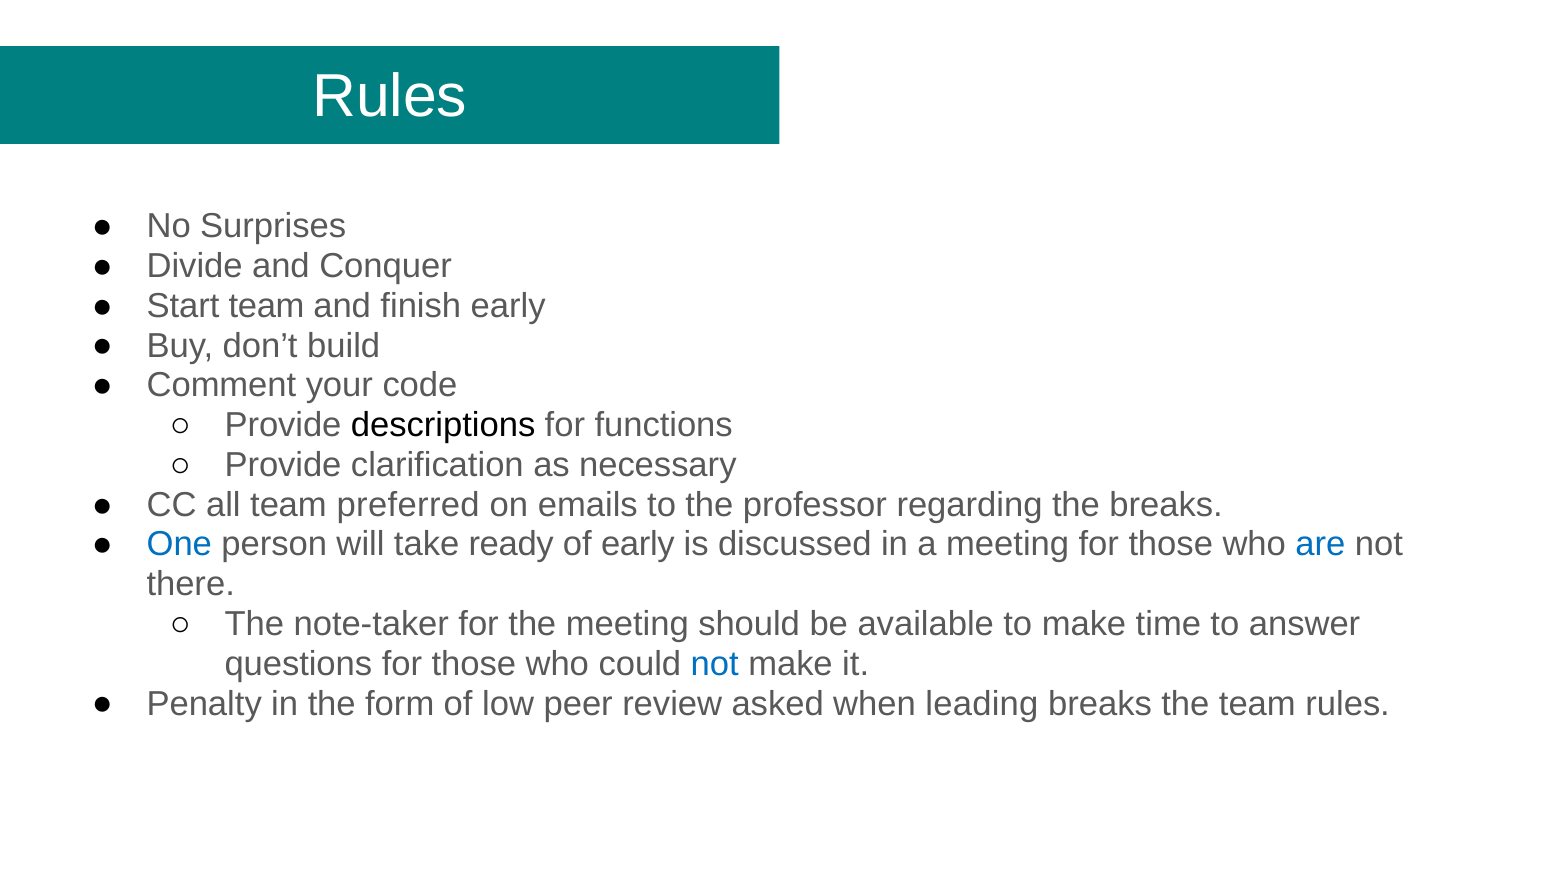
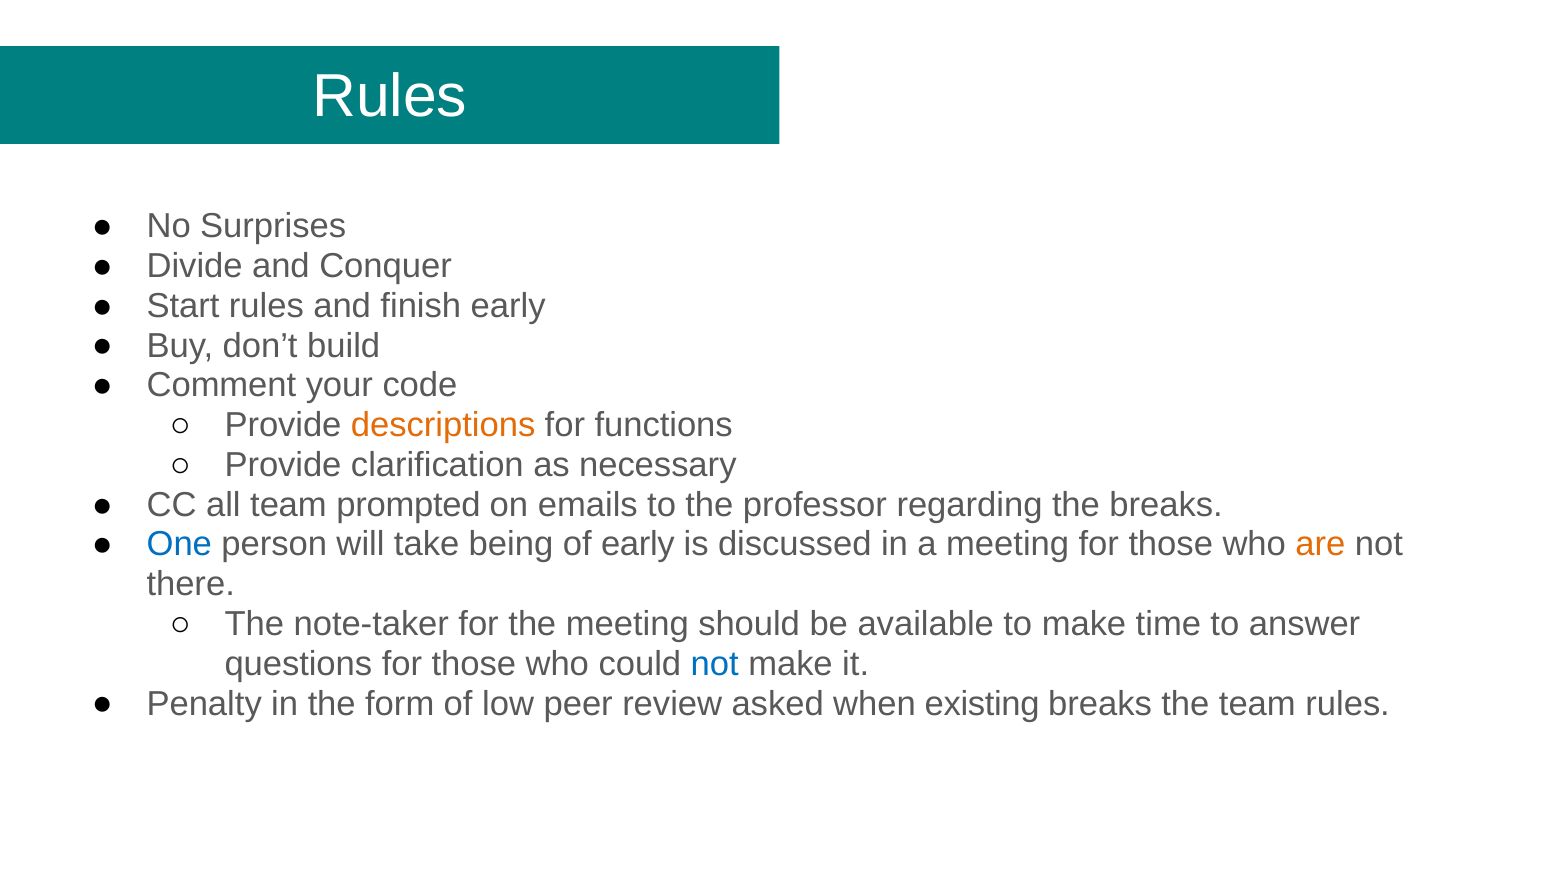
Start team: team -> rules
descriptions colour: black -> orange
preferred: preferred -> prompted
ready: ready -> being
are colour: blue -> orange
leading: leading -> existing
